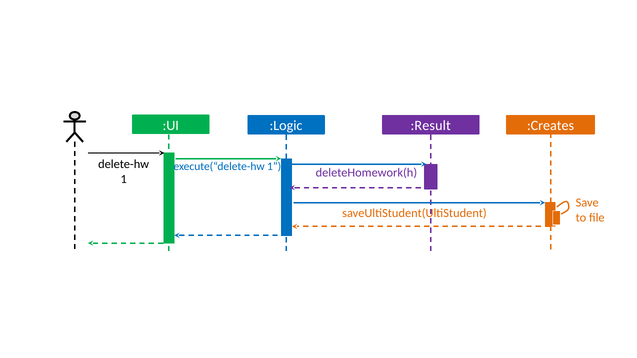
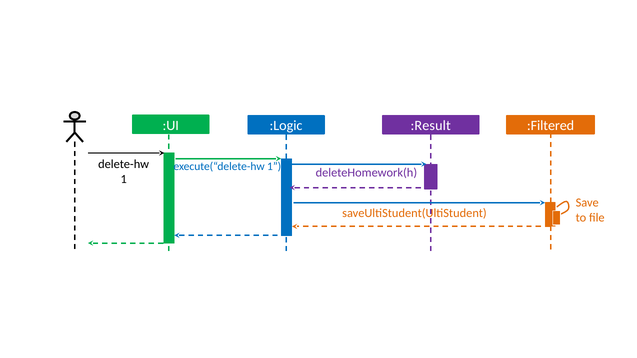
:Creates: :Creates -> :Filtered
